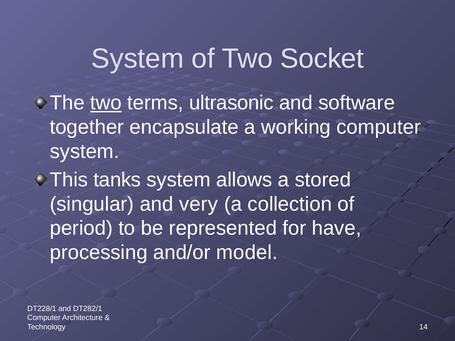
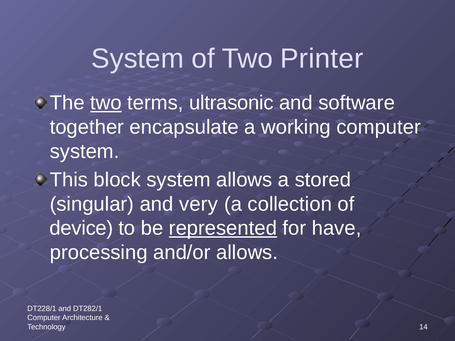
Socket: Socket -> Printer
tanks: tanks -> block
period: period -> device
represented underline: none -> present
and/or model: model -> allows
